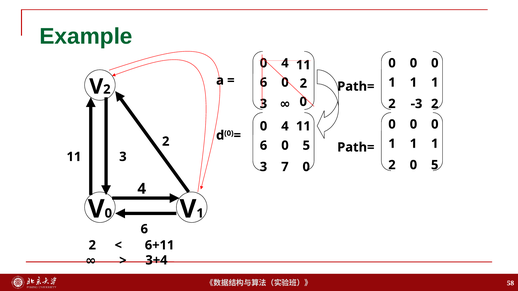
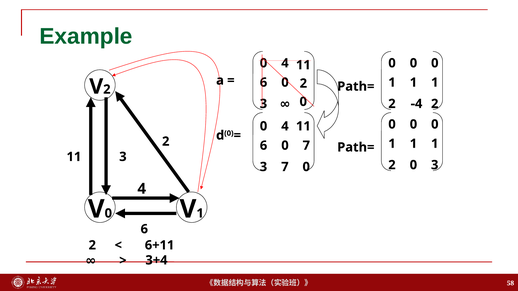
-3: -3 -> -4
6 0 5: 5 -> 7
2 0 5: 5 -> 3
